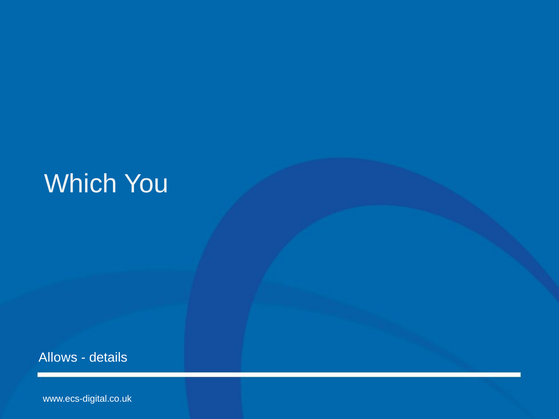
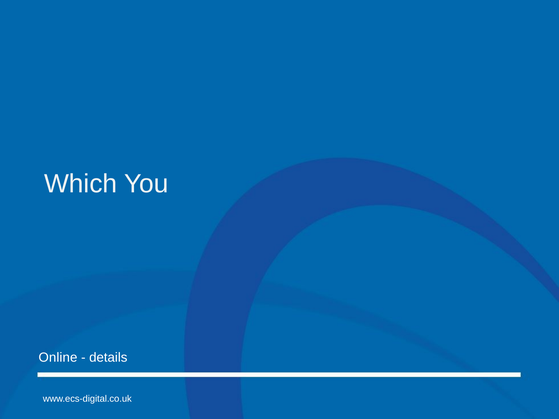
Allows: Allows -> Online
